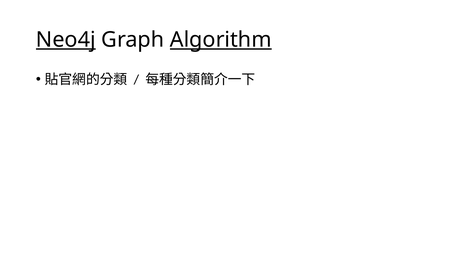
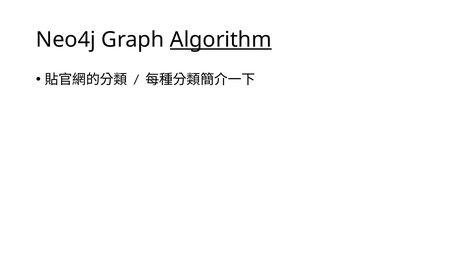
Neo4j underline: present -> none
